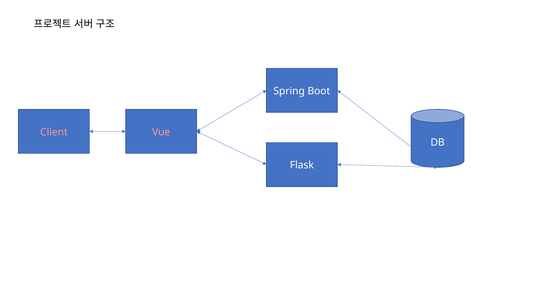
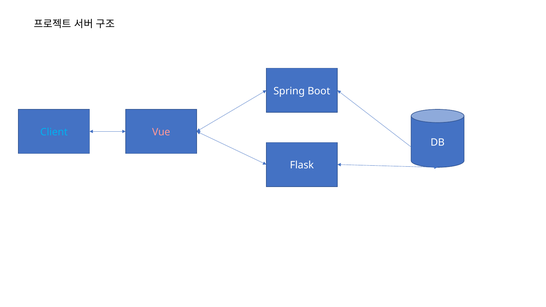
Client colour: pink -> light blue
